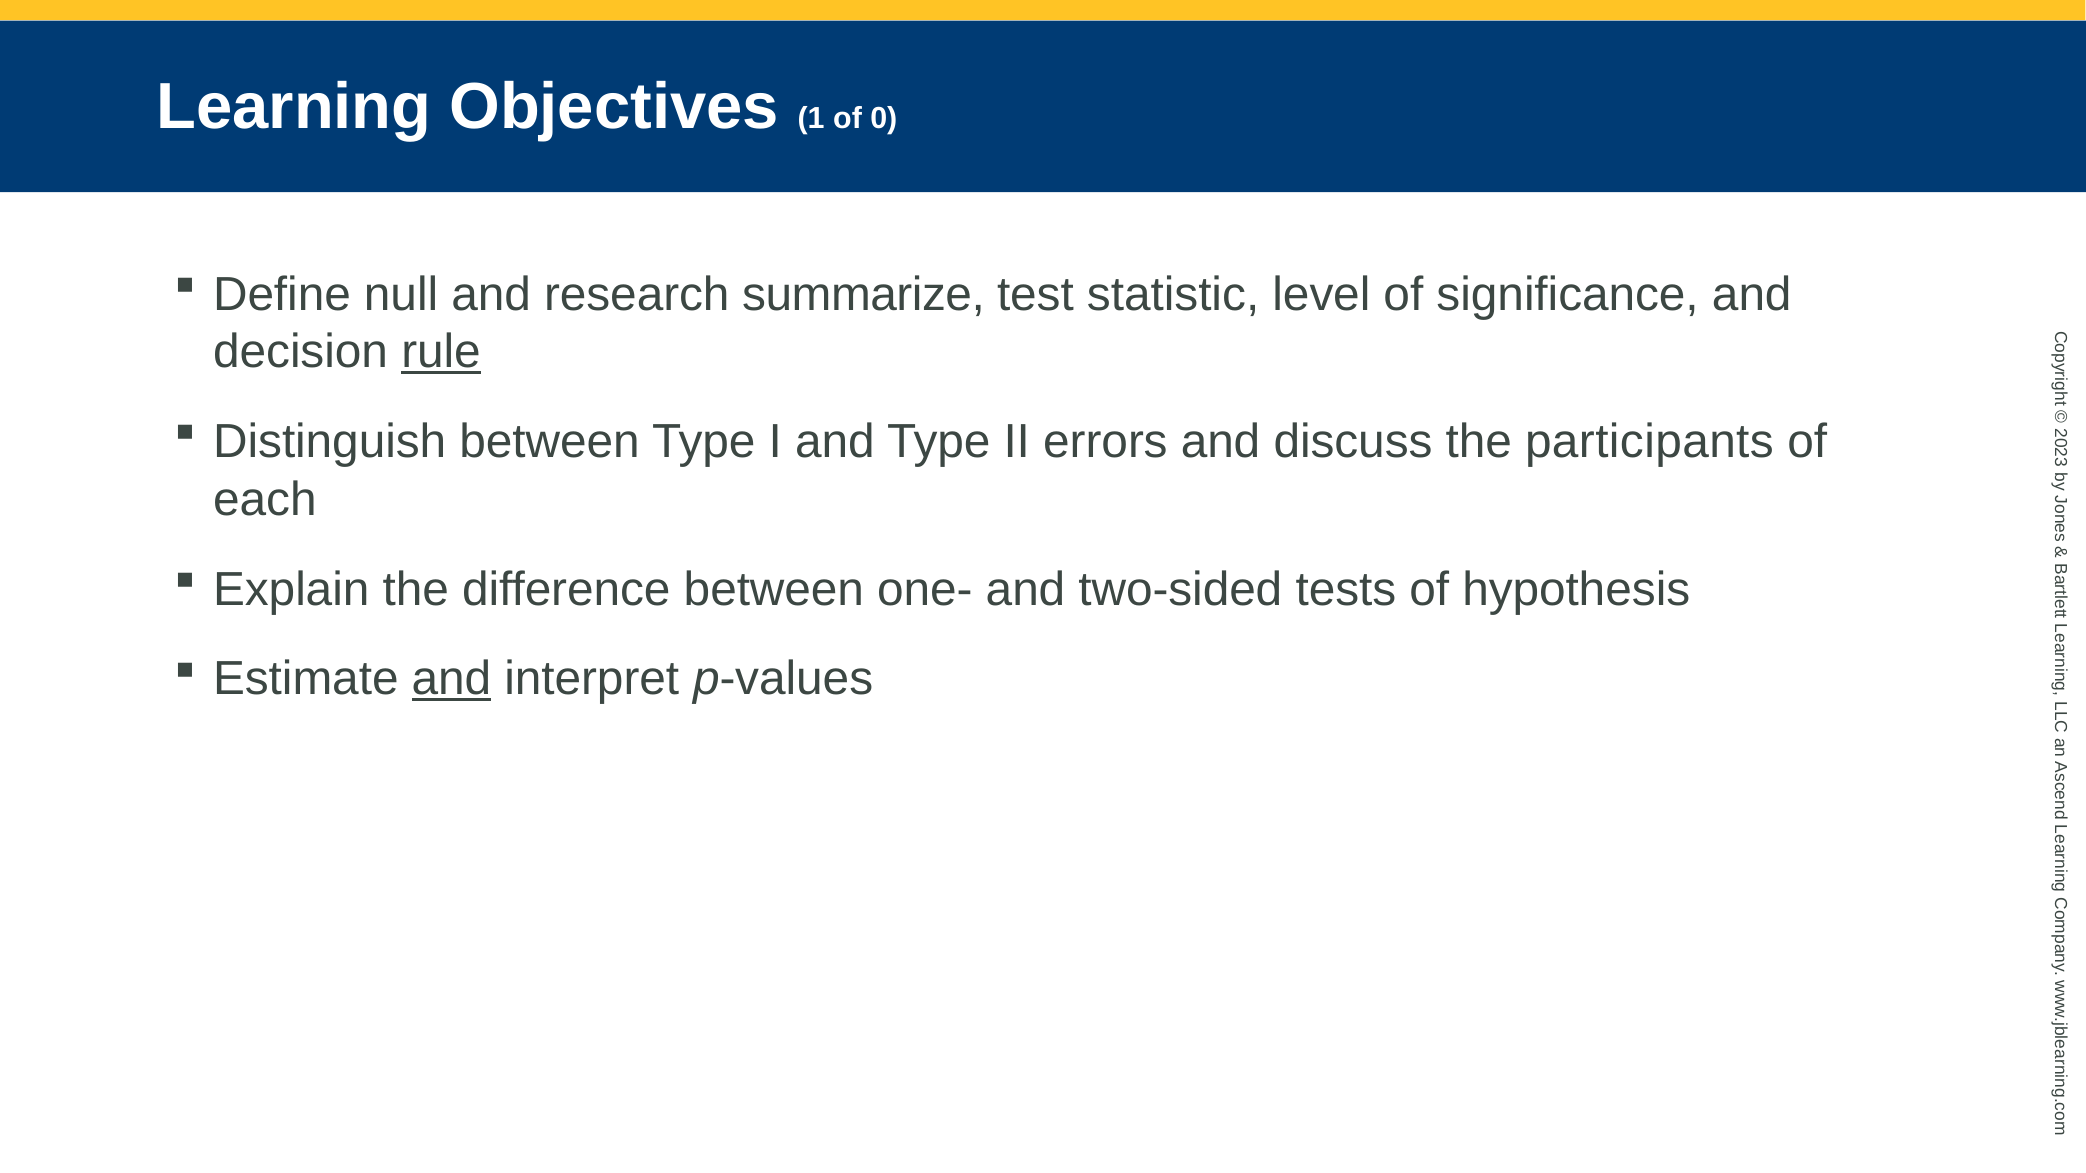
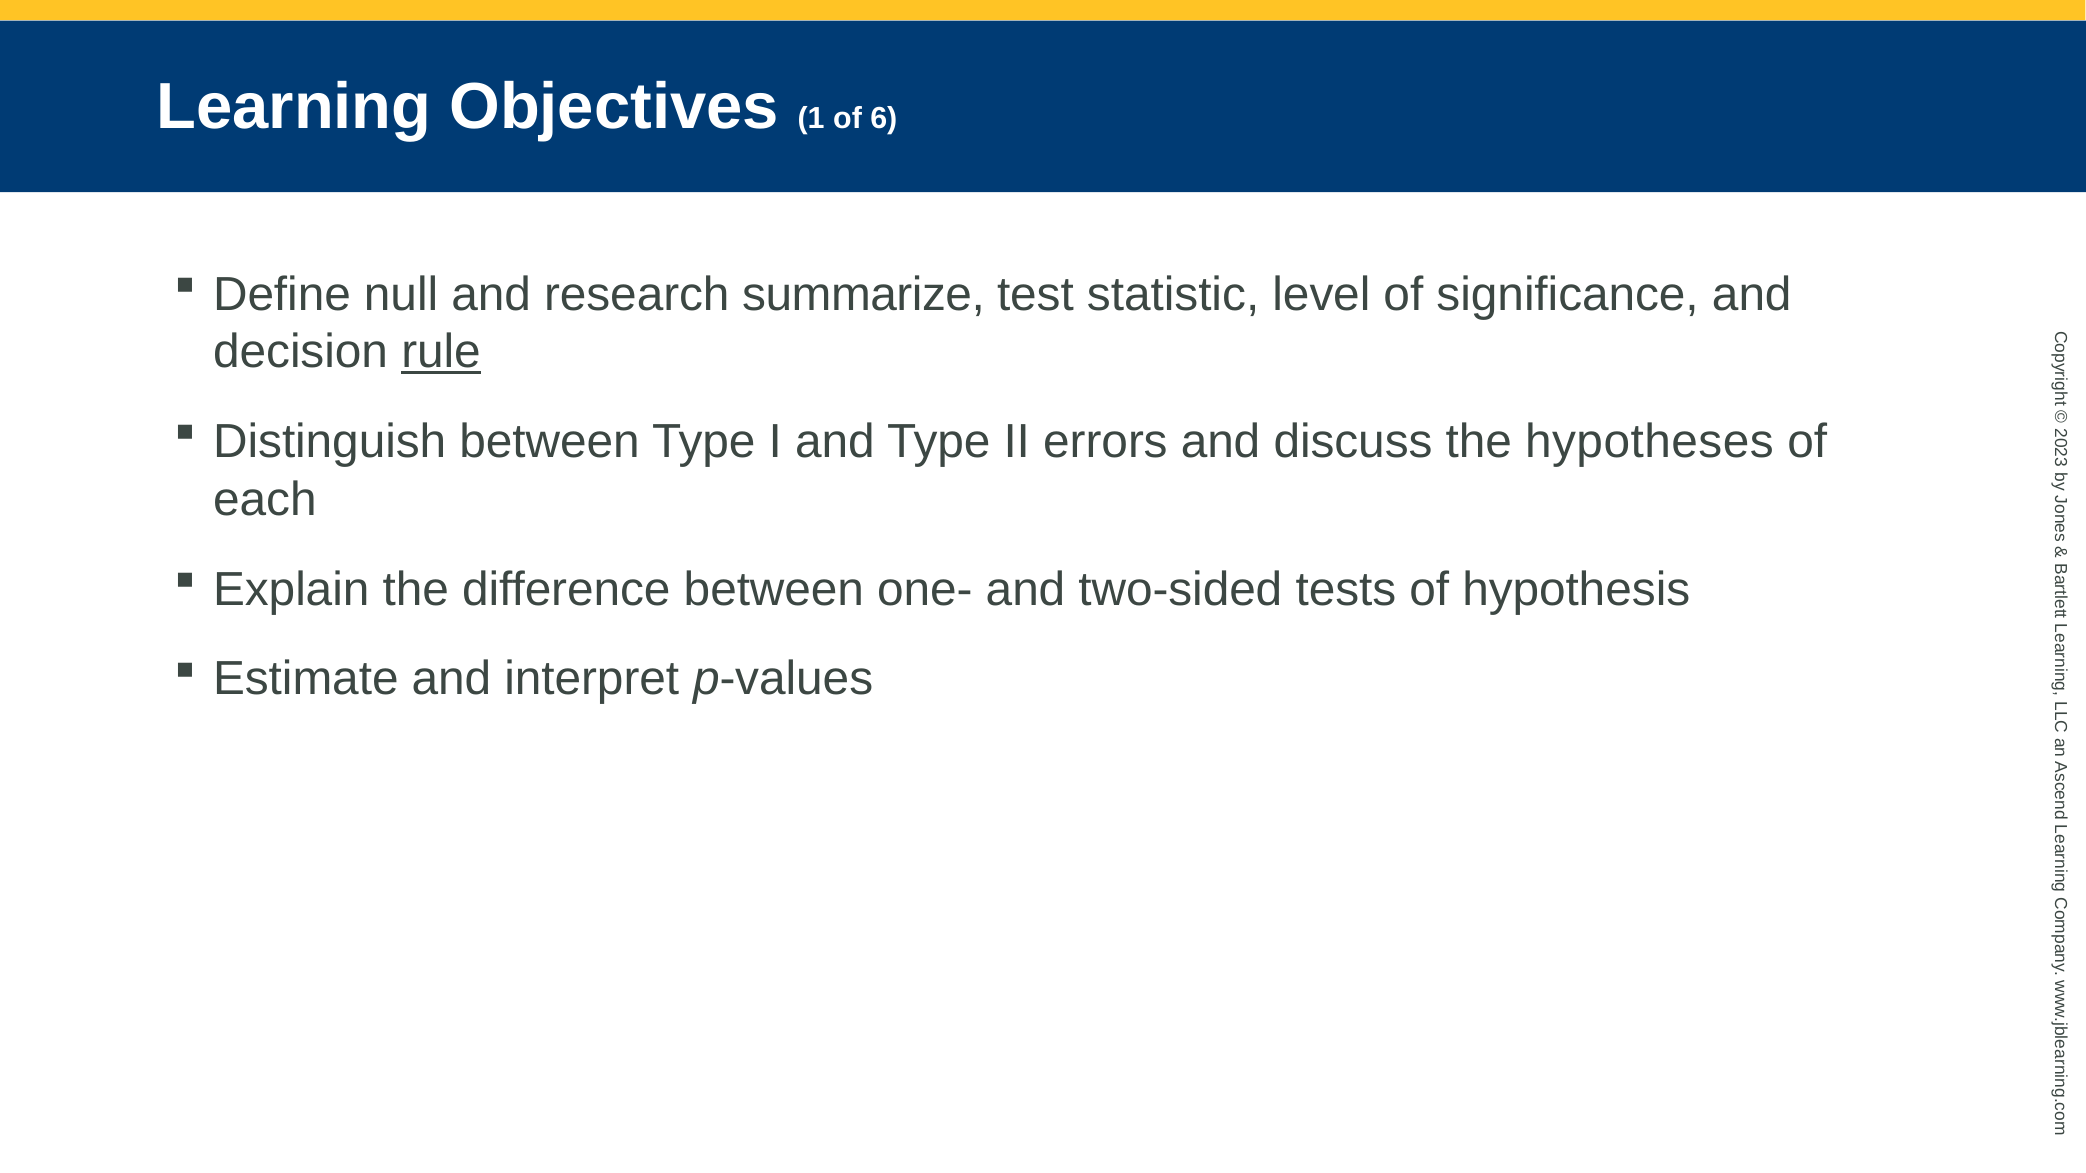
of 0: 0 -> 6
participants: participants -> hypotheses
and at (451, 679) underline: present -> none
